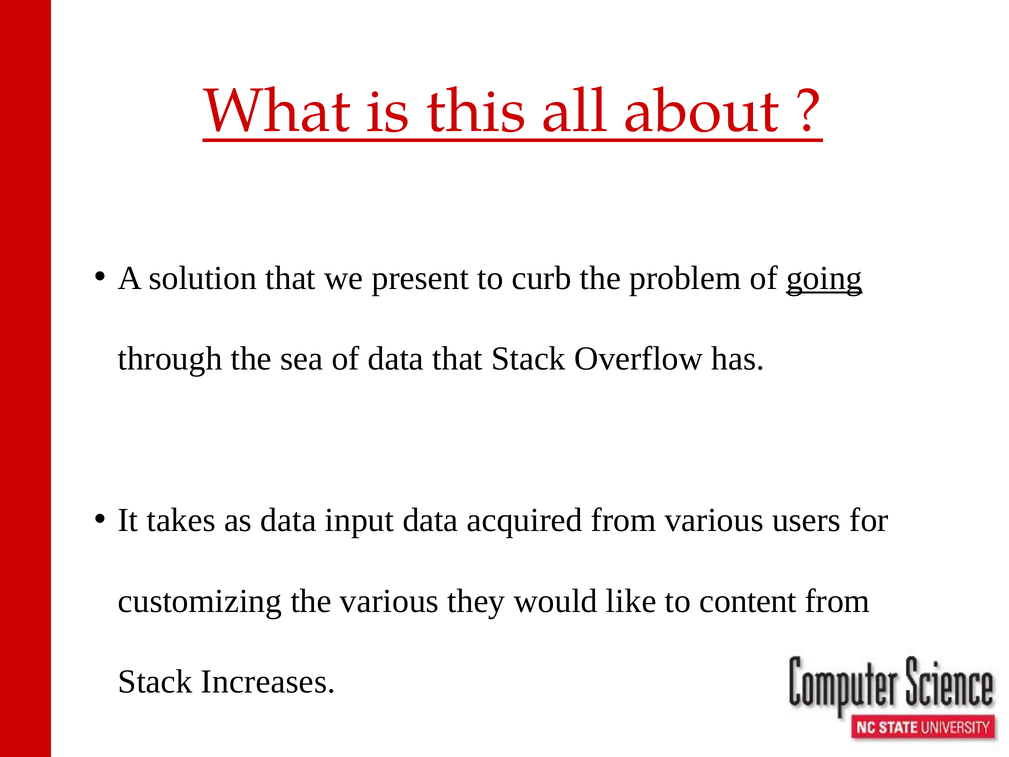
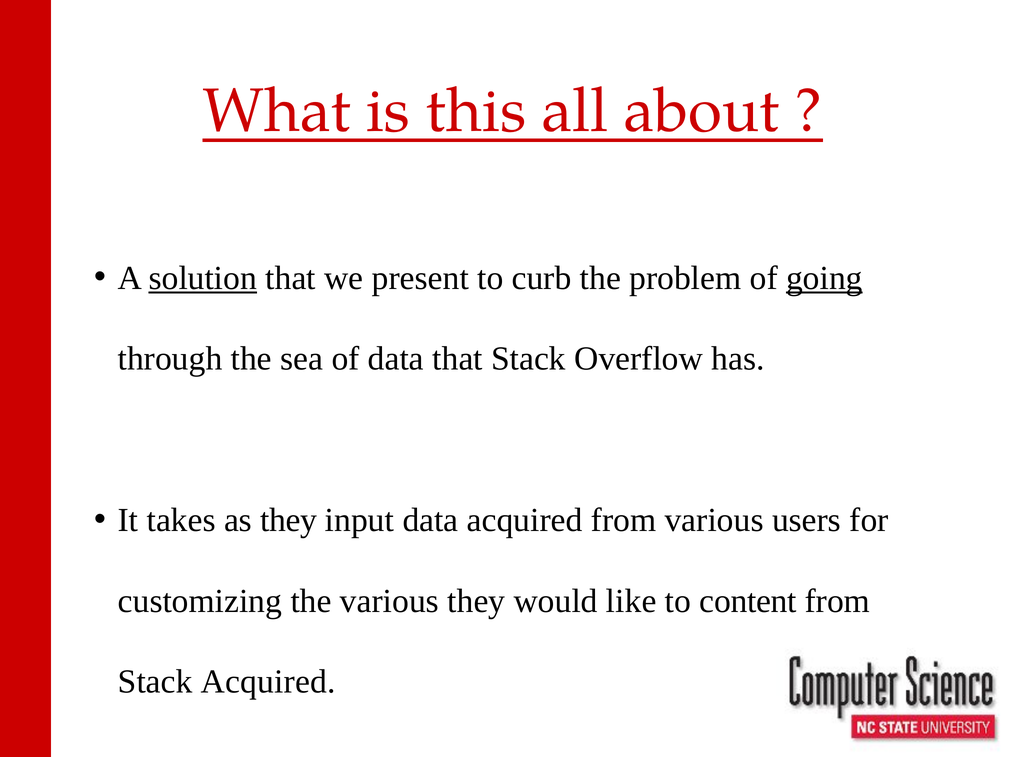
solution underline: none -> present
as data: data -> they
Stack Increases: Increases -> Acquired
